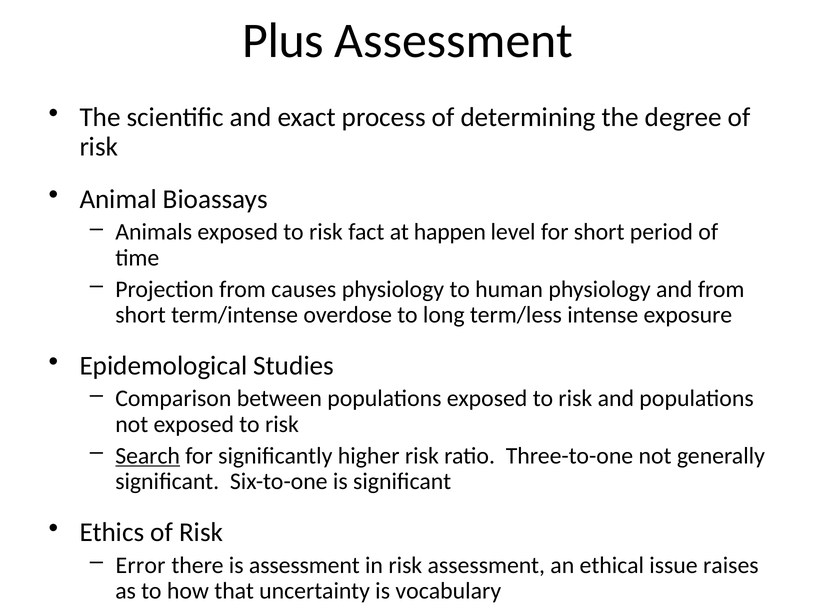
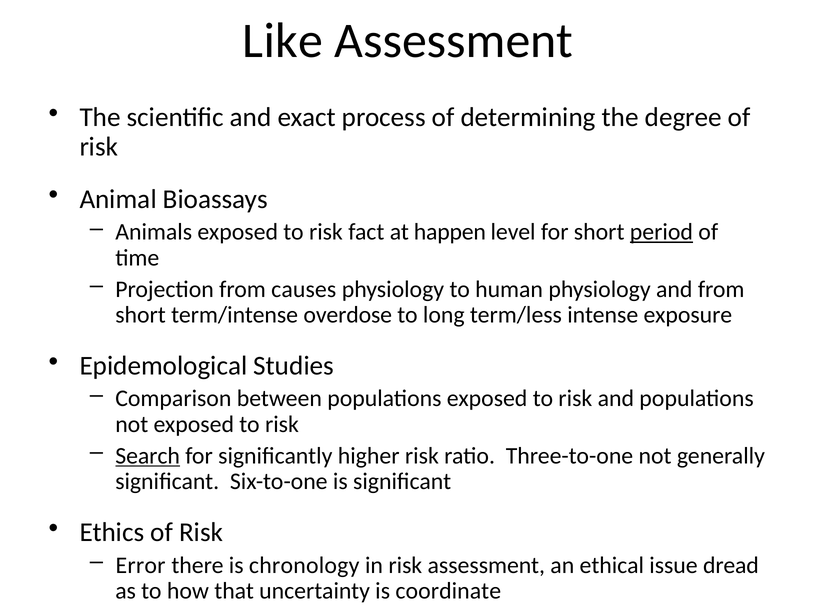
Plus: Plus -> Like
period underline: none -> present
is assessment: assessment -> chronology
raises: raises -> dread
vocabulary: vocabulary -> coordinate
